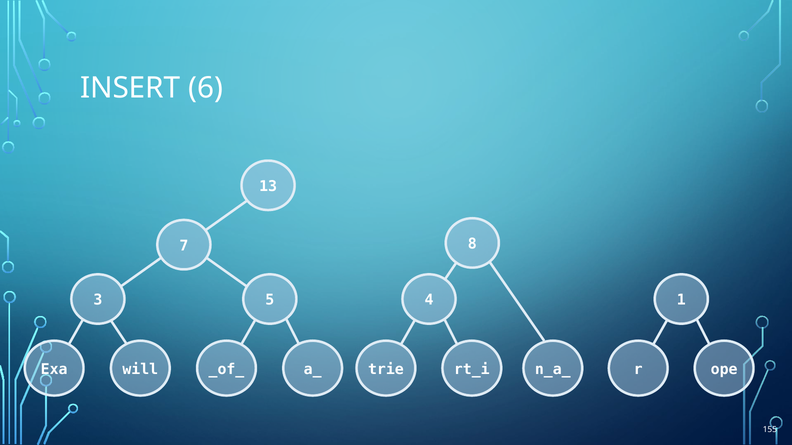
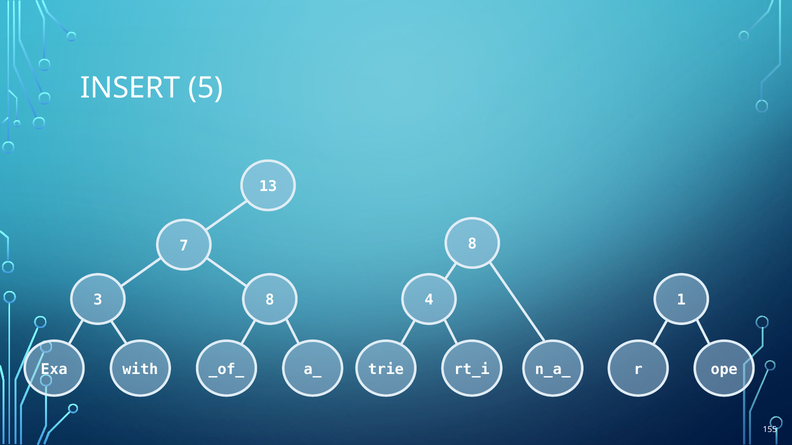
6: 6 -> 5
3 5: 5 -> 8
will: will -> with
